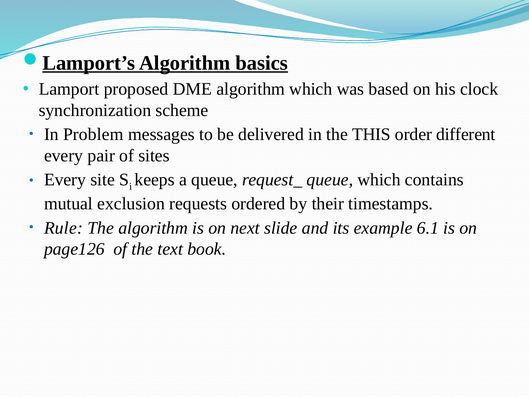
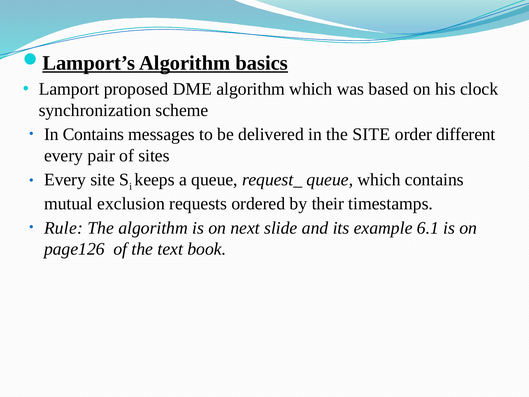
In Problem: Problem -> Contains
the THIS: THIS -> SITE
